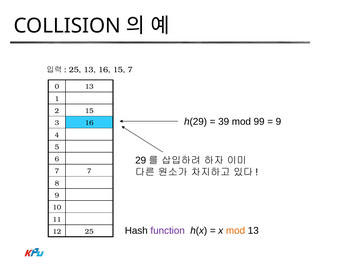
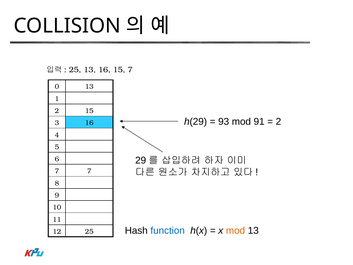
39: 39 -> 93
99: 99 -> 91
9 at (278, 122): 9 -> 2
function colour: purple -> blue
